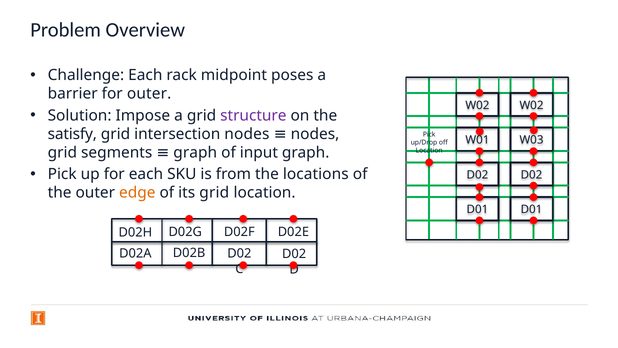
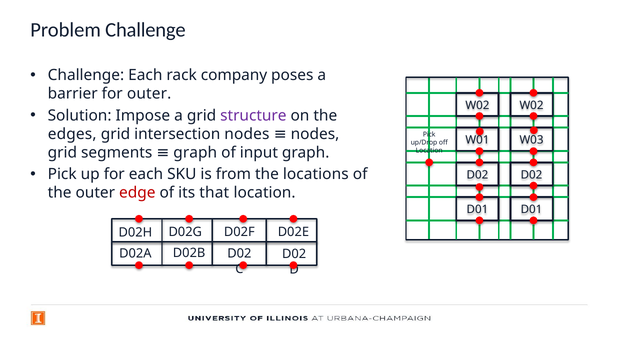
Problem Overview: Overview -> Challenge
midpoint: midpoint -> company
satisfy: satisfy -> edges
edge colour: orange -> red
its grid: grid -> that
